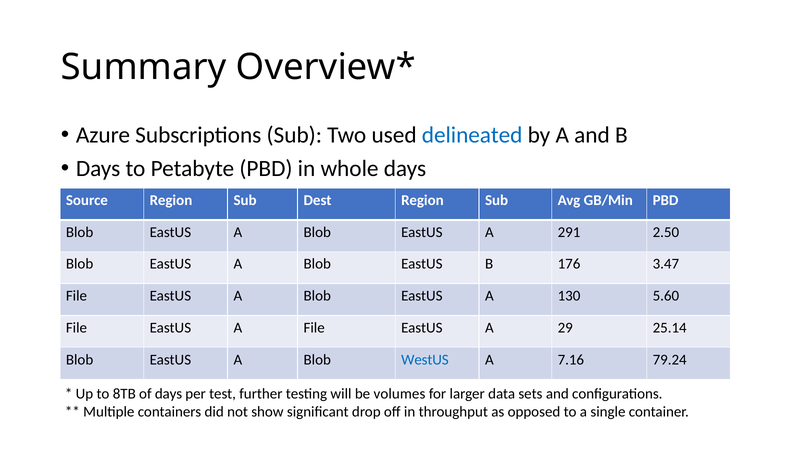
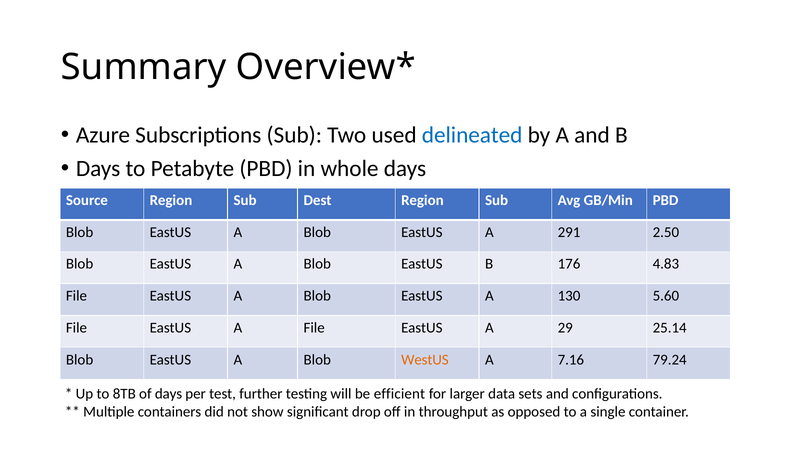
3.47: 3.47 -> 4.83
WestUS colour: blue -> orange
volumes: volumes -> efficient
